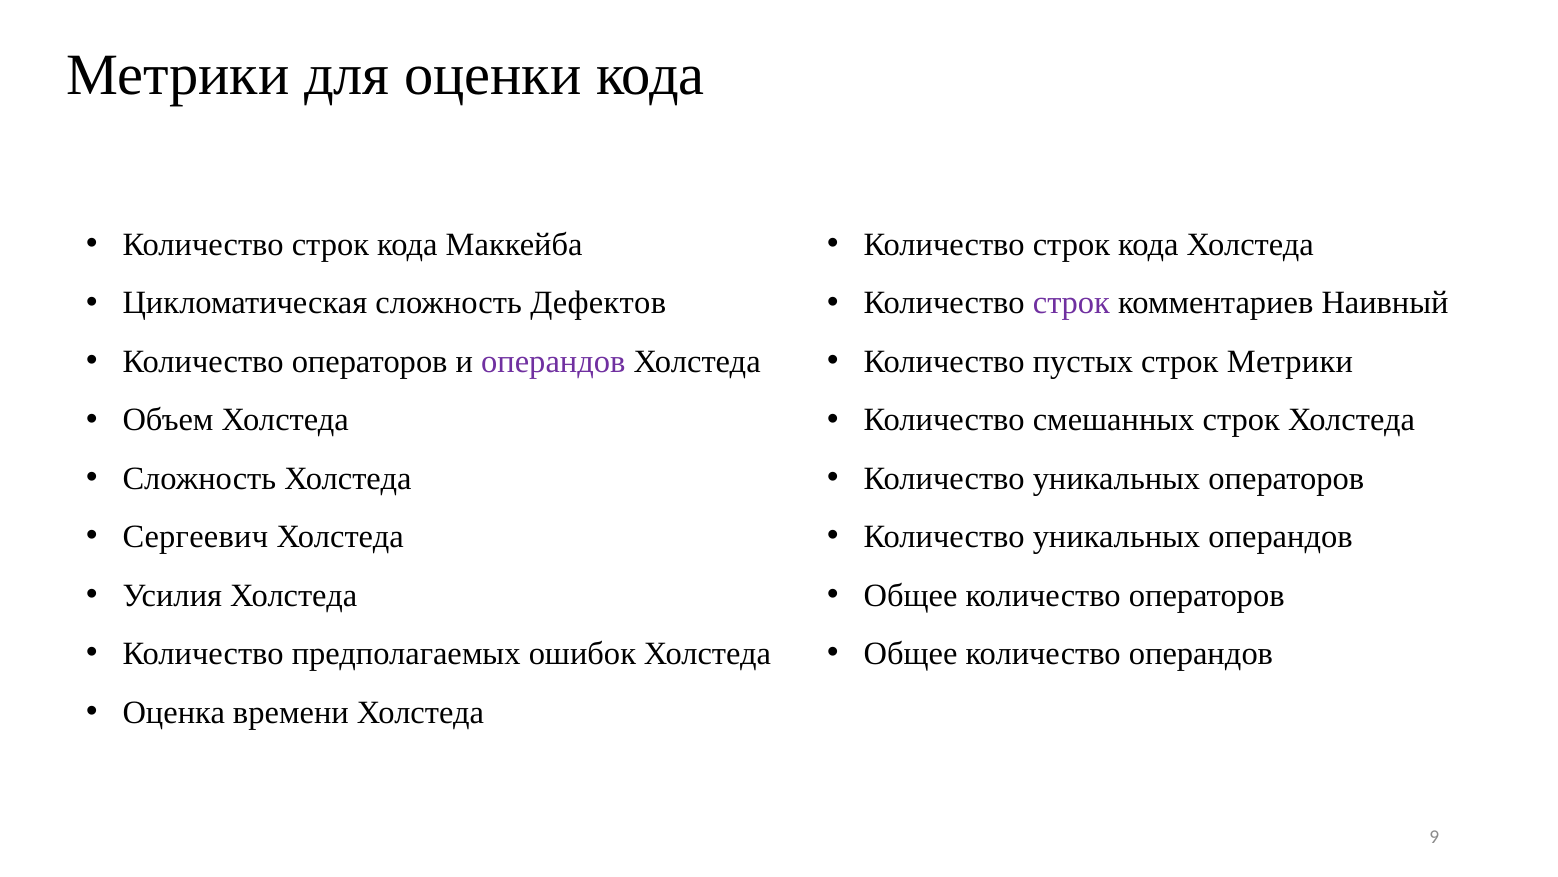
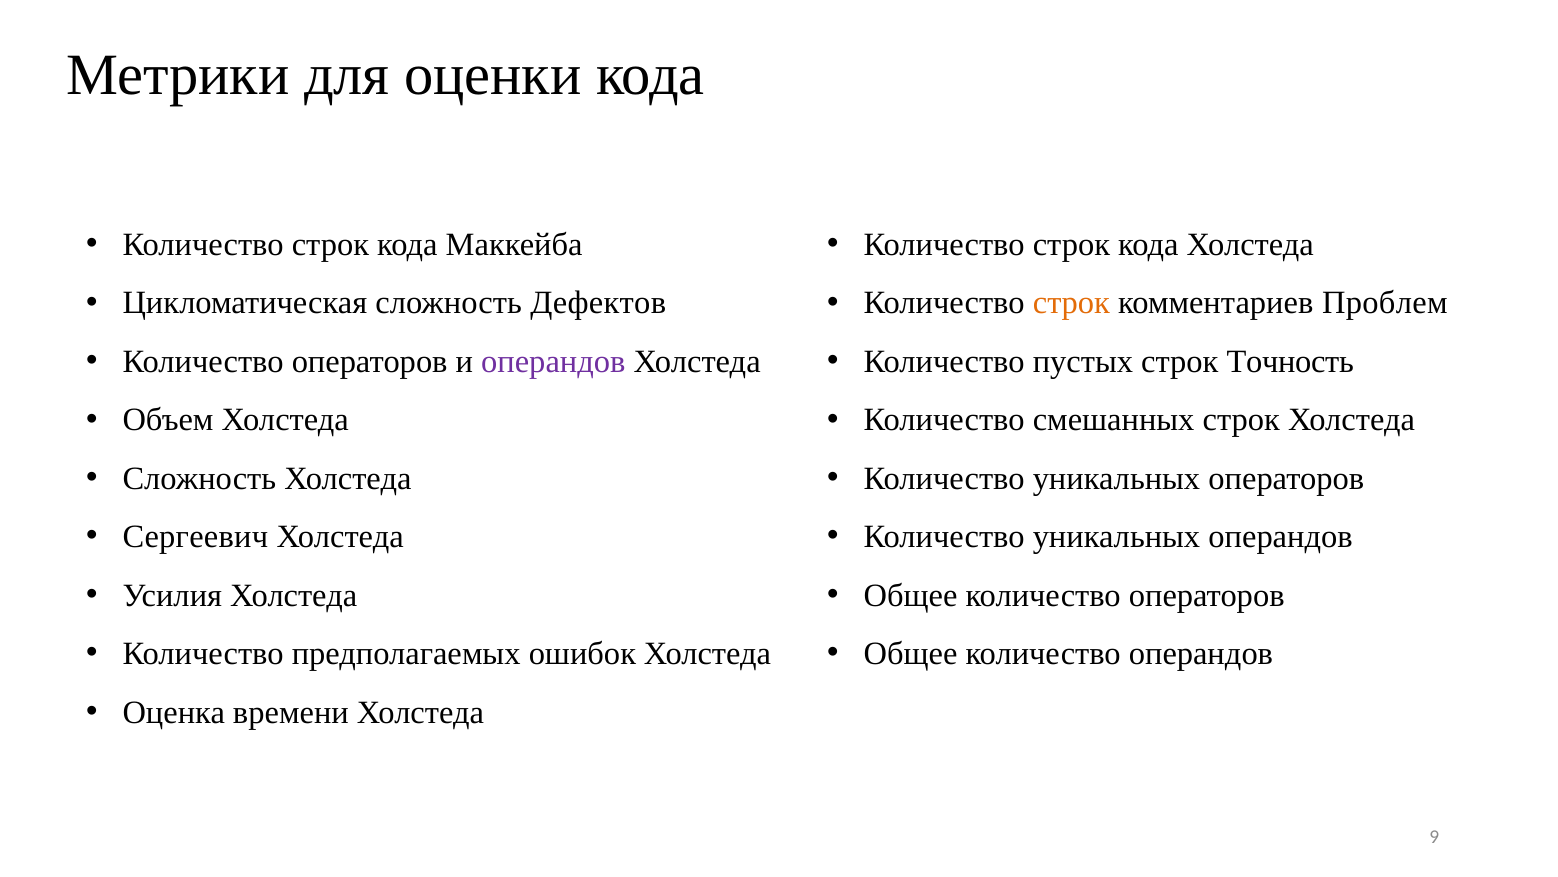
строк at (1071, 303) colour: purple -> orange
Наивный: Наивный -> Проблем
строк Метрики: Метрики -> Точность
